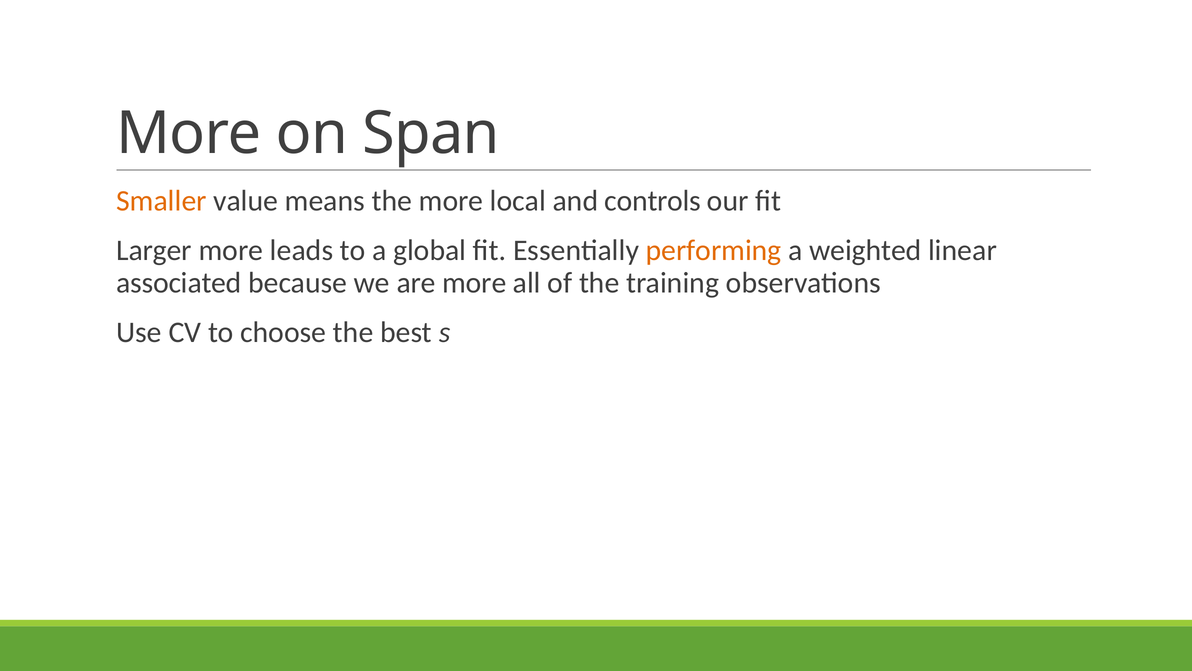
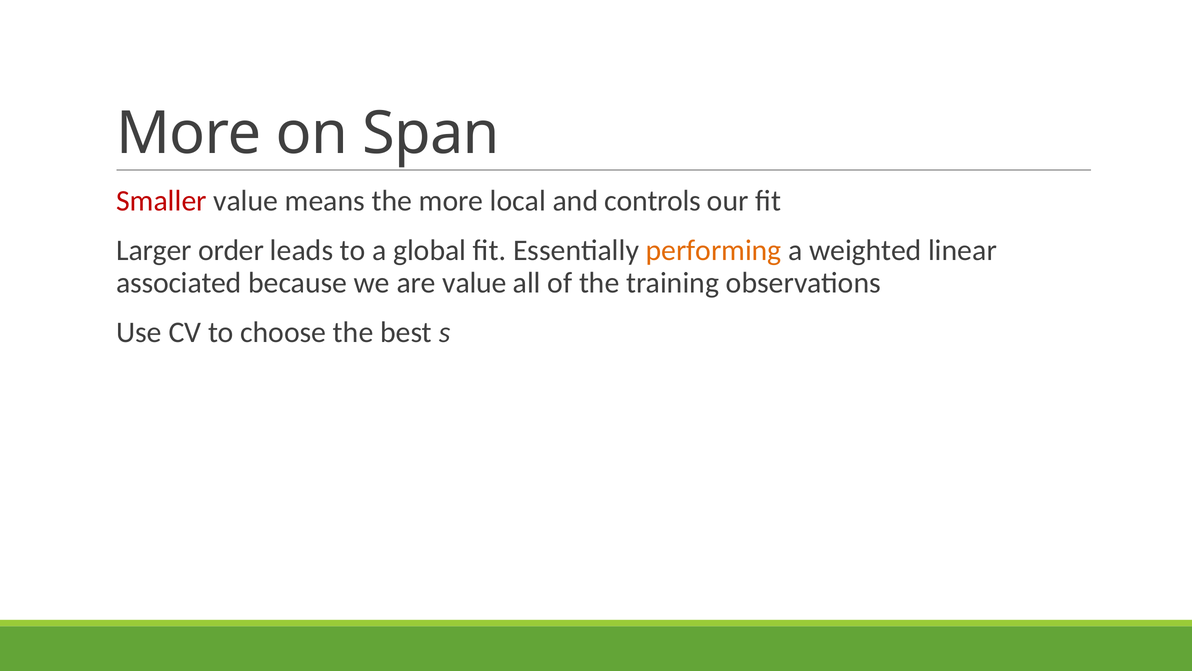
Smaller colour: orange -> red
Larger more: more -> order
are more: more -> value
